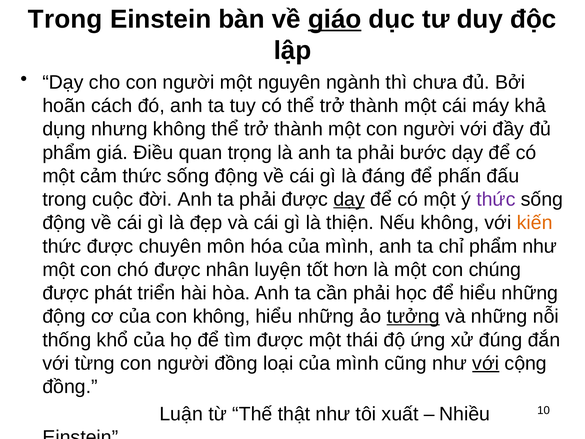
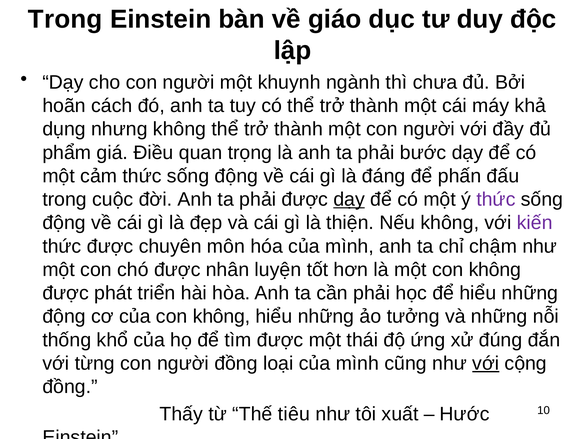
giáo underline: present -> none
nguyên: nguyên -> khuynh
kiến colour: orange -> purple
chỉ phẩm: phẩm -> chậm
một con chúng: chúng -> không
tưởng underline: present -> none
Luận: Luận -> Thấy
thật: thật -> tiêu
Nhiều: Nhiều -> Hước
